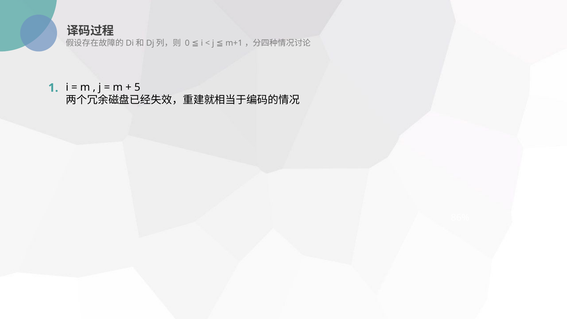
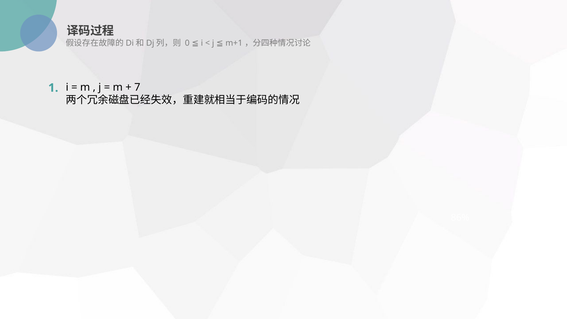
5: 5 -> 7
